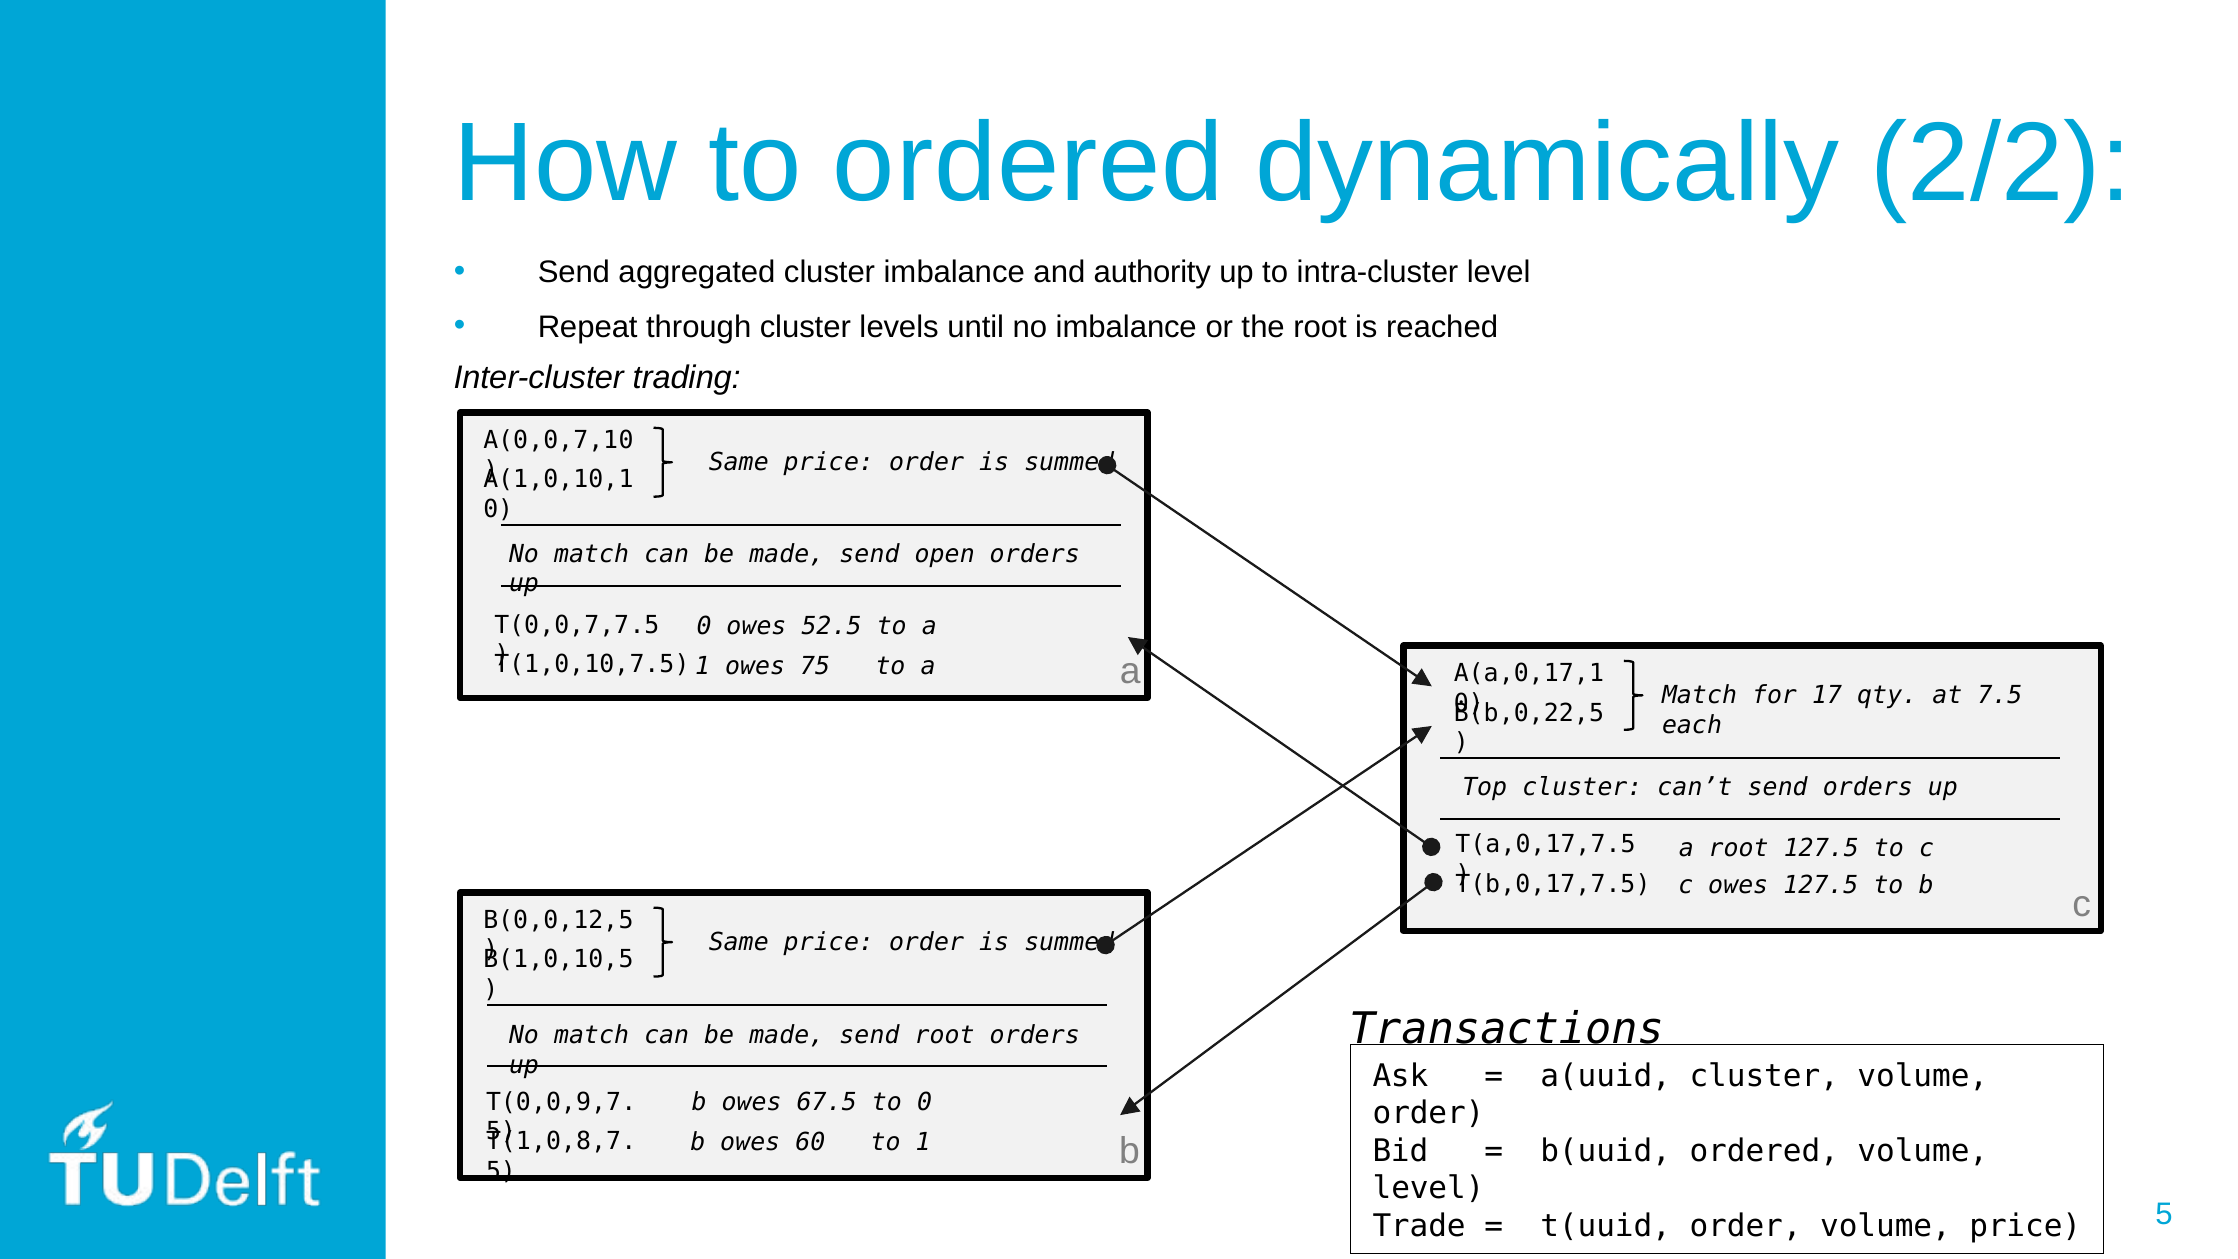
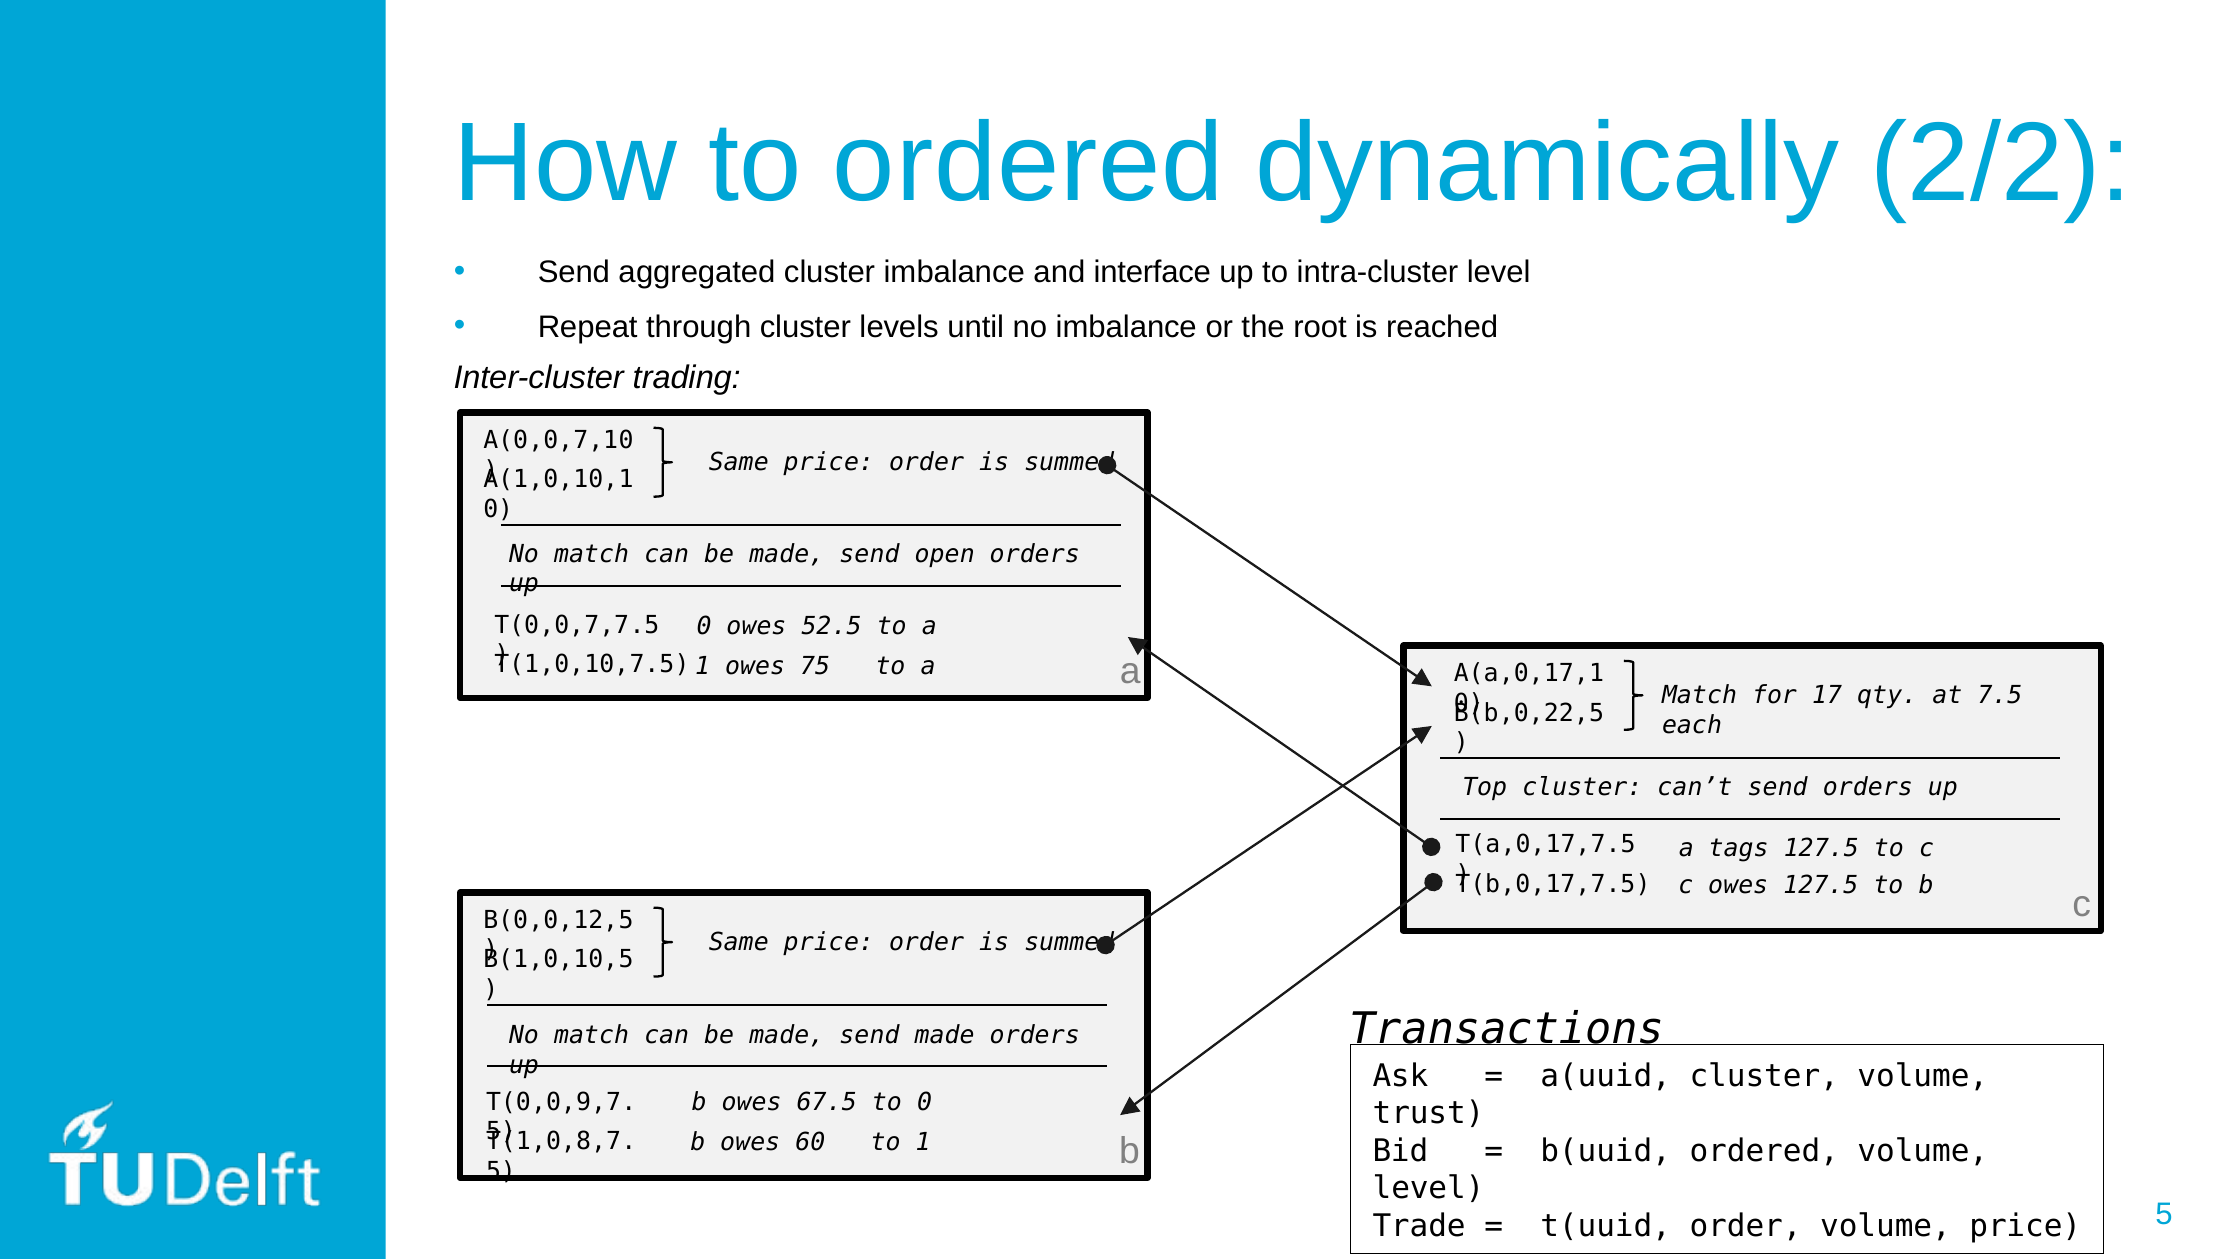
authority: authority -> interface
a root: root -> tags
send root: root -> made
order at (1429, 1114): order -> trust
